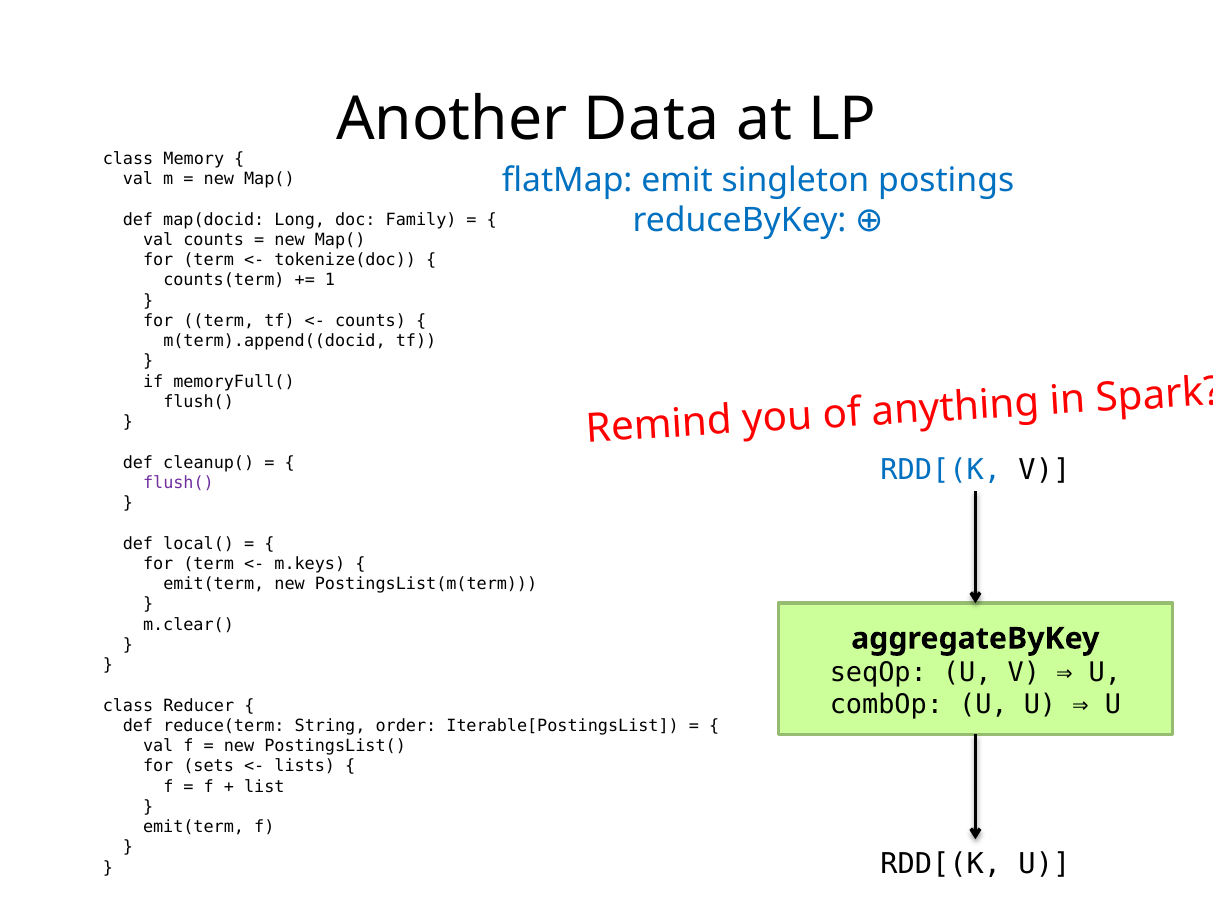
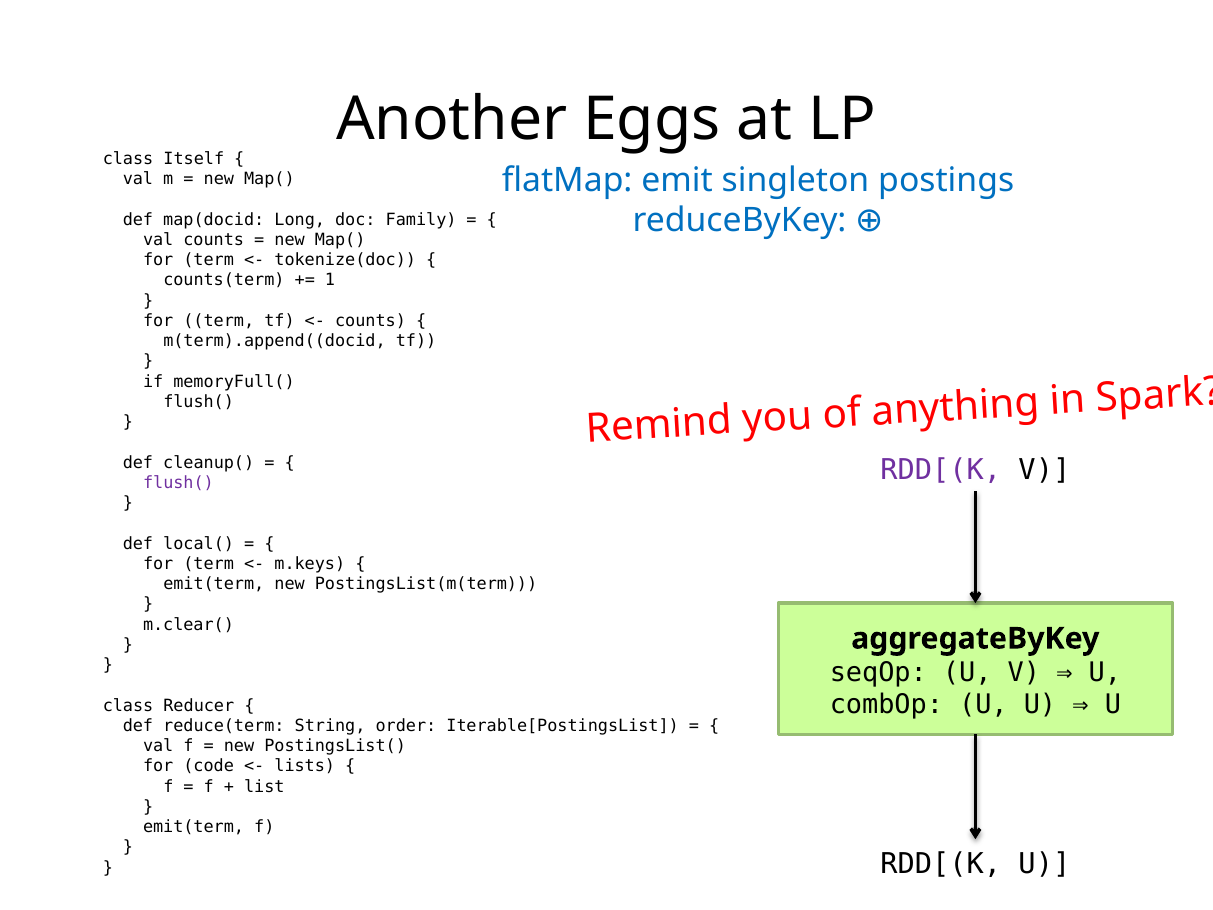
Data: Data -> Eggs
Memory: Memory -> Itself
RDD[(K at (941, 470) colour: blue -> purple
sets: sets -> code
